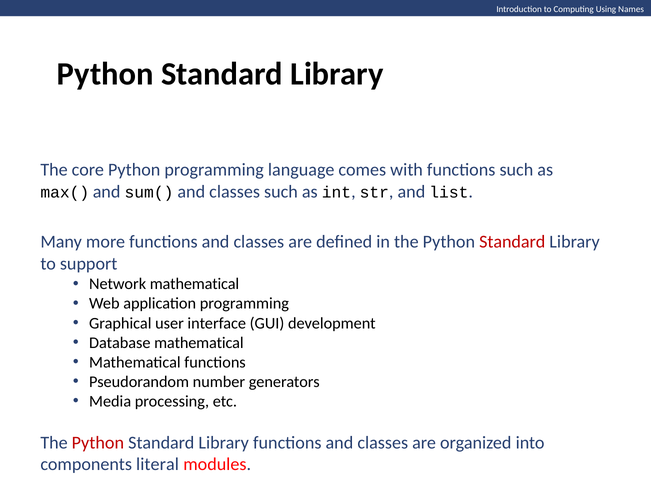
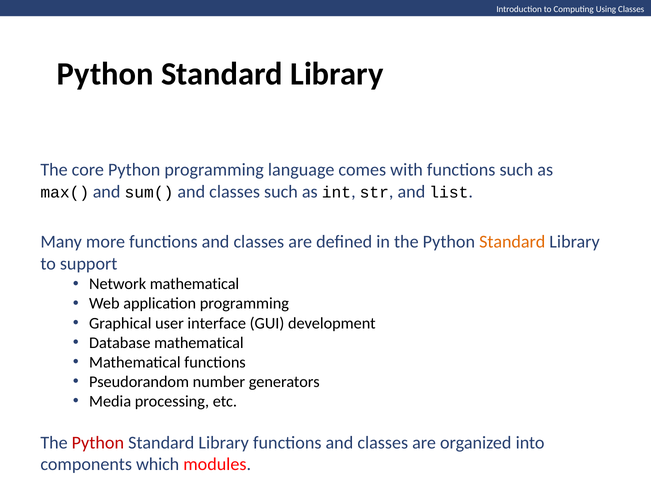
Using Names: Names -> Classes
Standard at (512, 242) colour: red -> orange
literal: literal -> which
